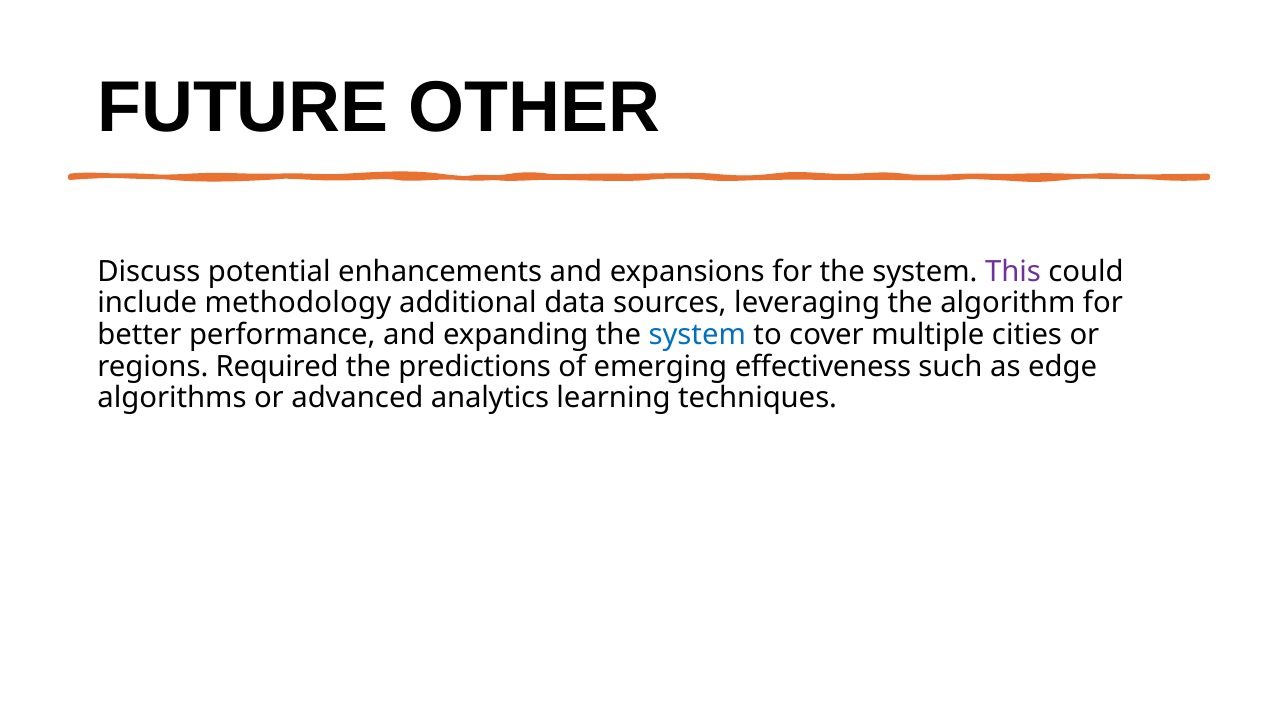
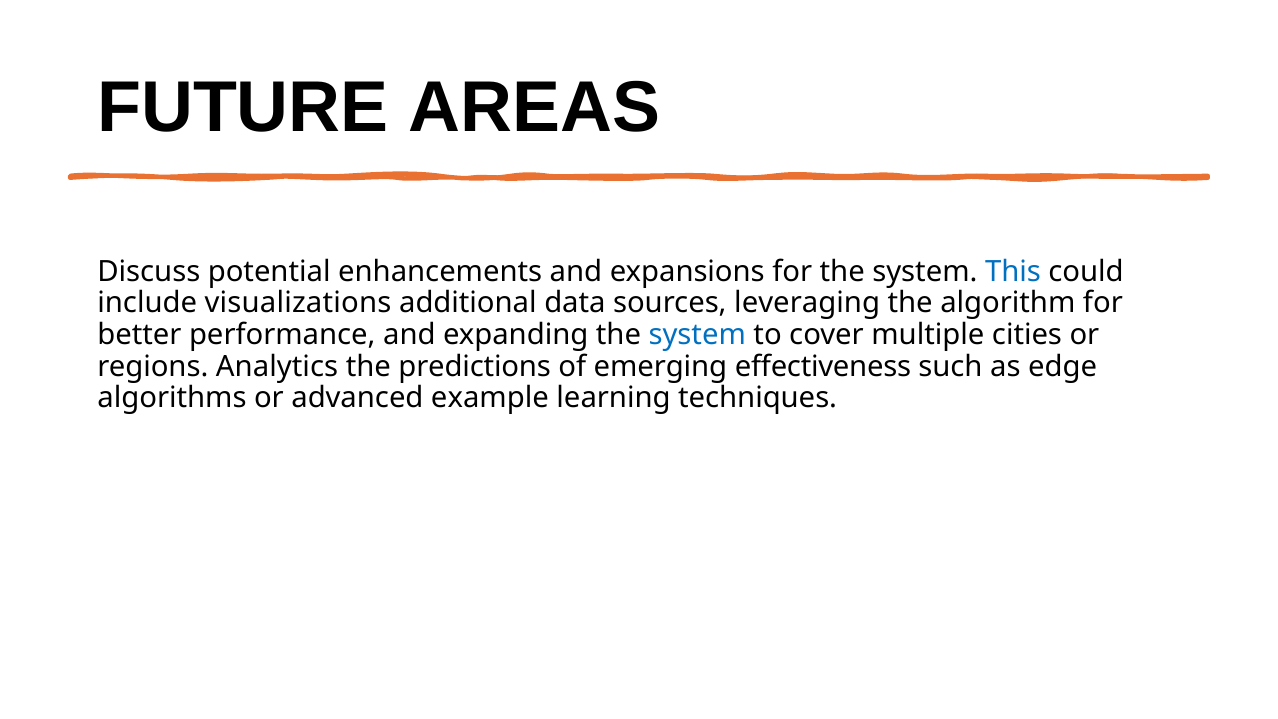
OTHER: OTHER -> AREAS
This colour: purple -> blue
methodology: methodology -> visualizations
Required: Required -> Analytics
analytics: analytics -> example
